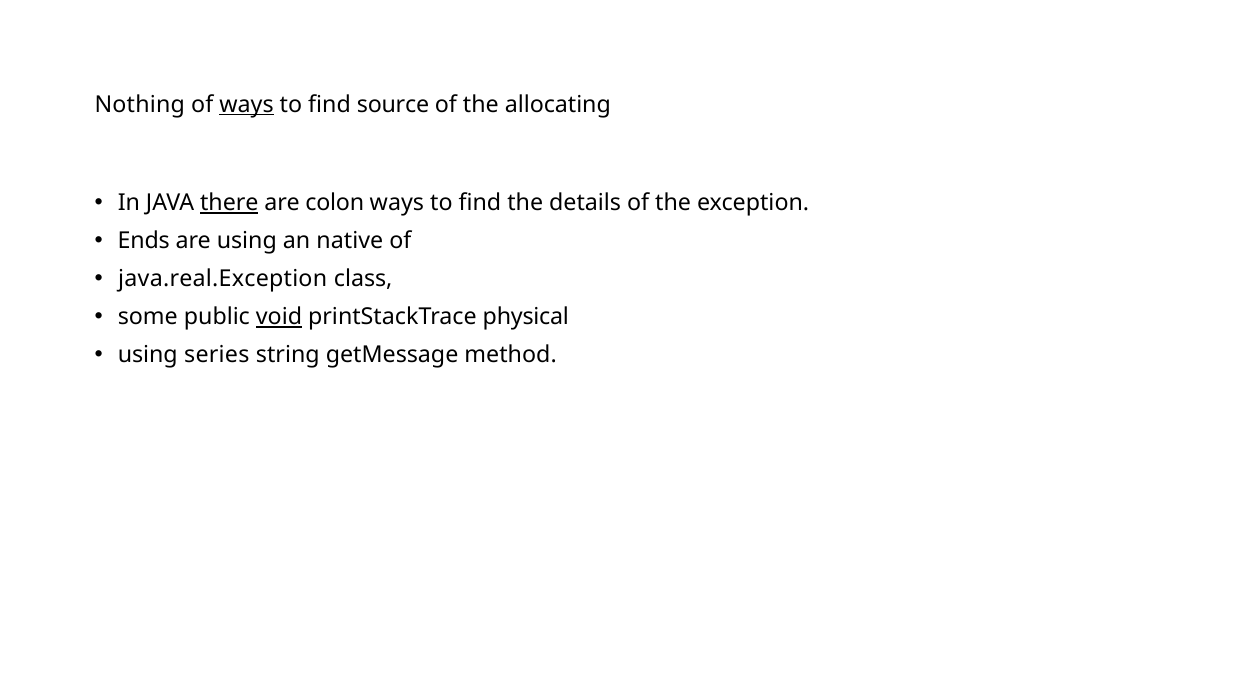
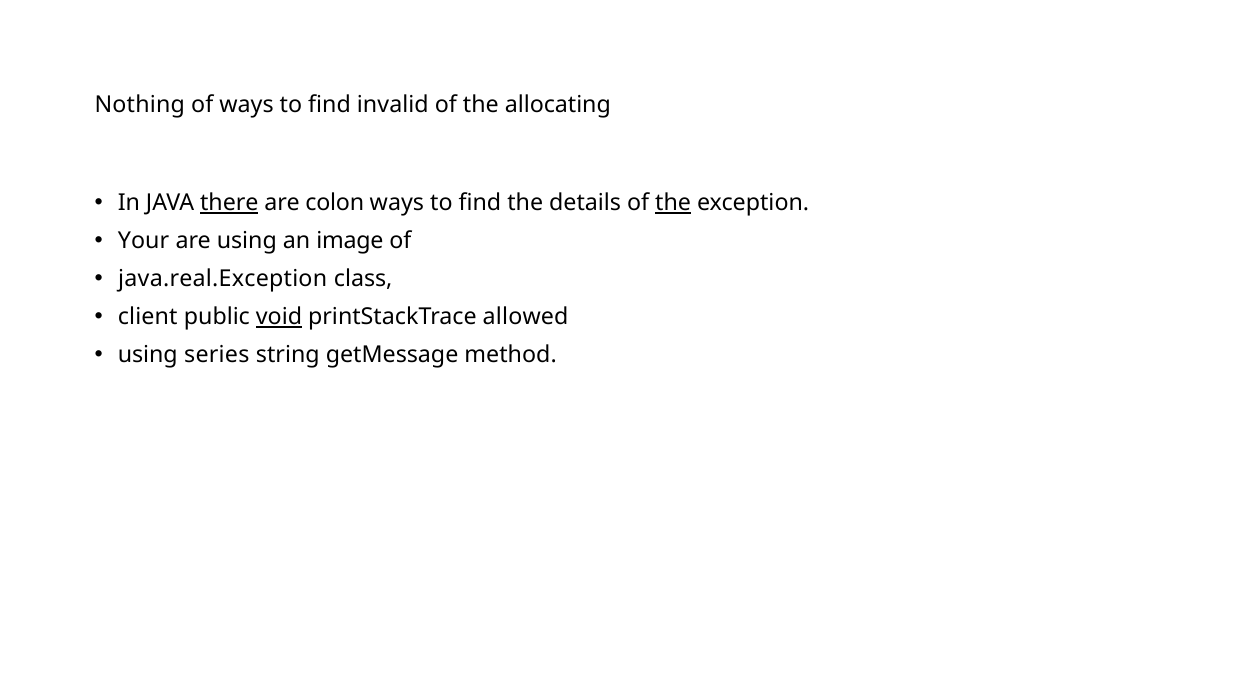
ways at (247, 104) underline: present -> none
source: source -> invalid
the at (673, 203) underline: none -> present
Ends: Ends -> Your
native: native -> image
some: some -> client
physical: physical -> allowed
